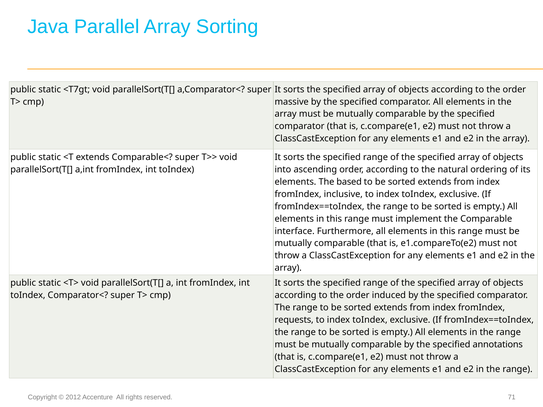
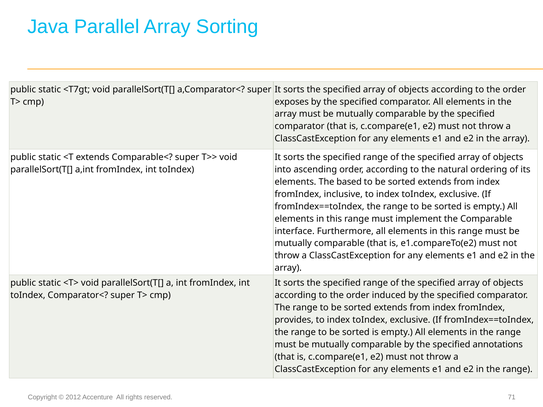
massive: massive -> exposes
requests: requests -> provides
